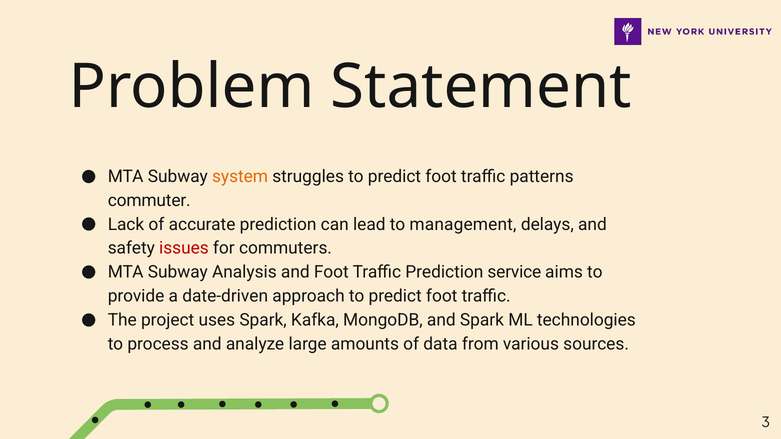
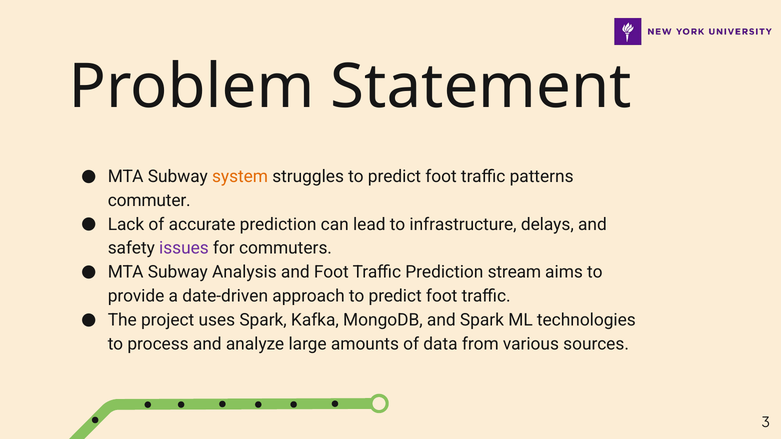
management: management -> infrastructure
issues colour: red -> purple
service: service -> stream
